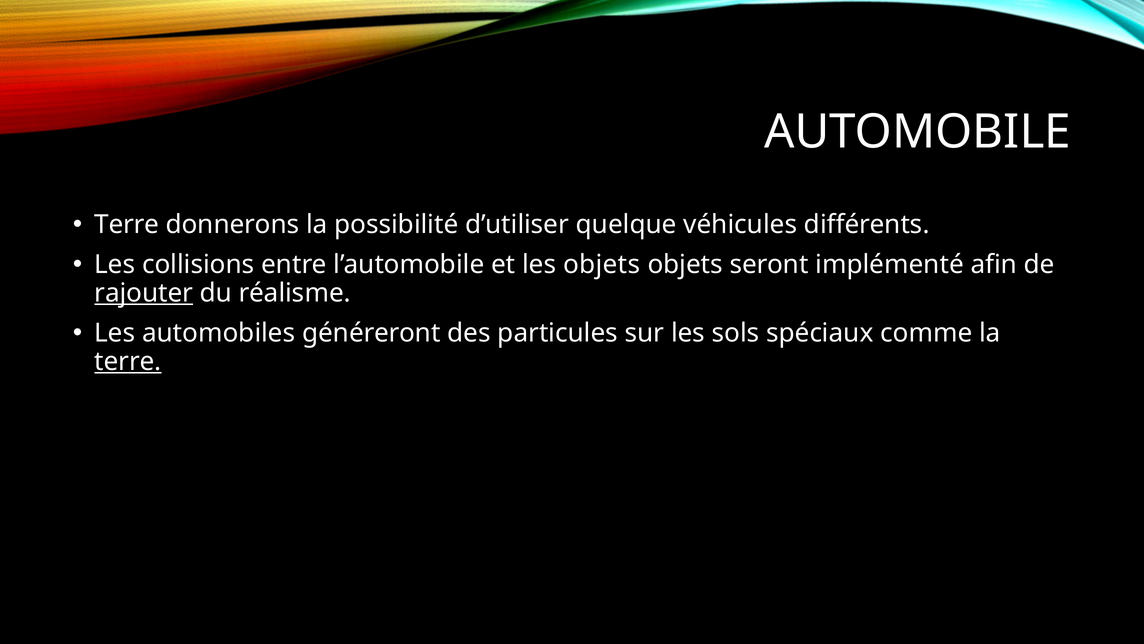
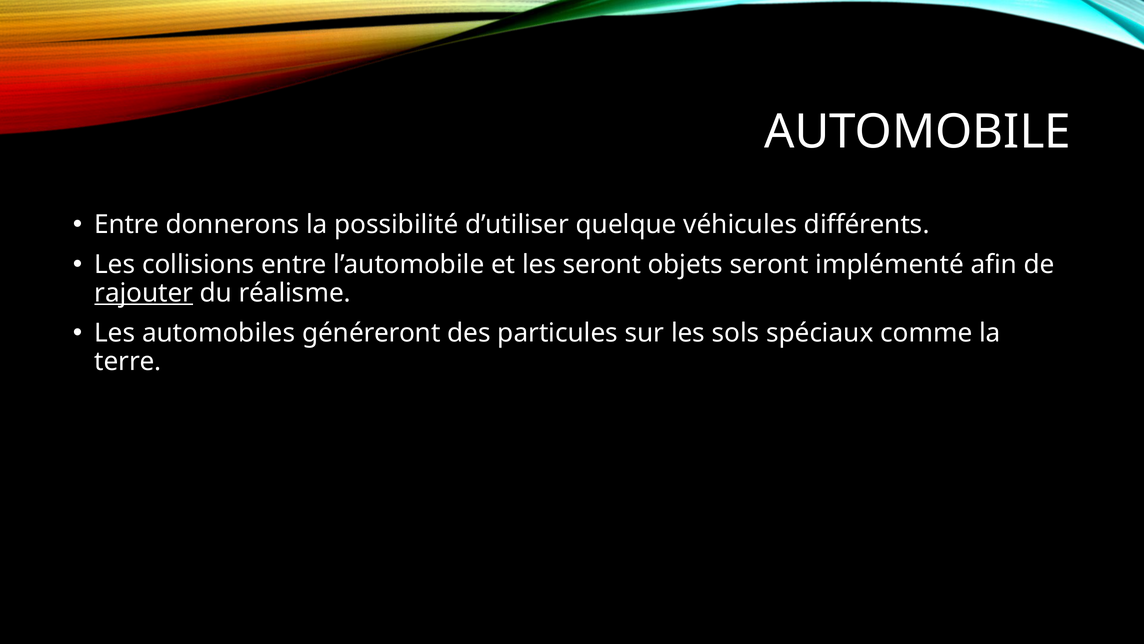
Terre at (127, 224): Terre -> Entre
les objets: objets -> seront
terre at (128, 361) underline: present -> none
